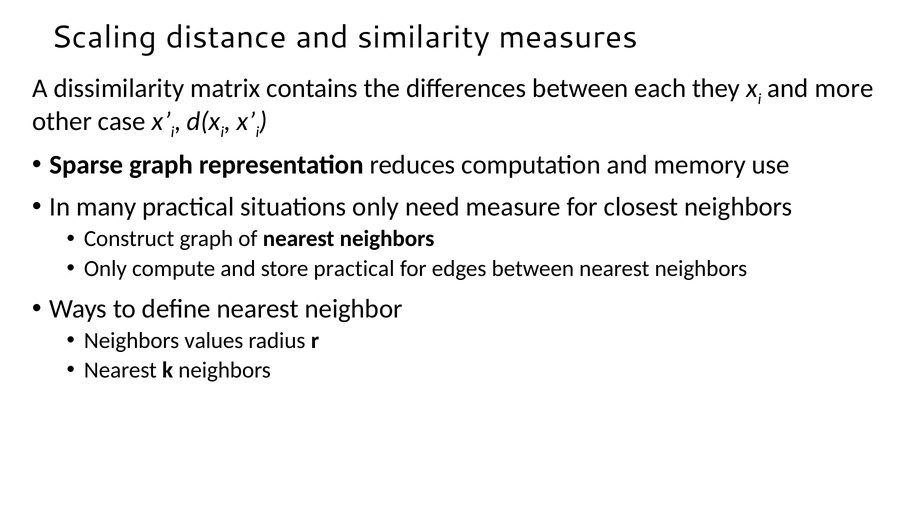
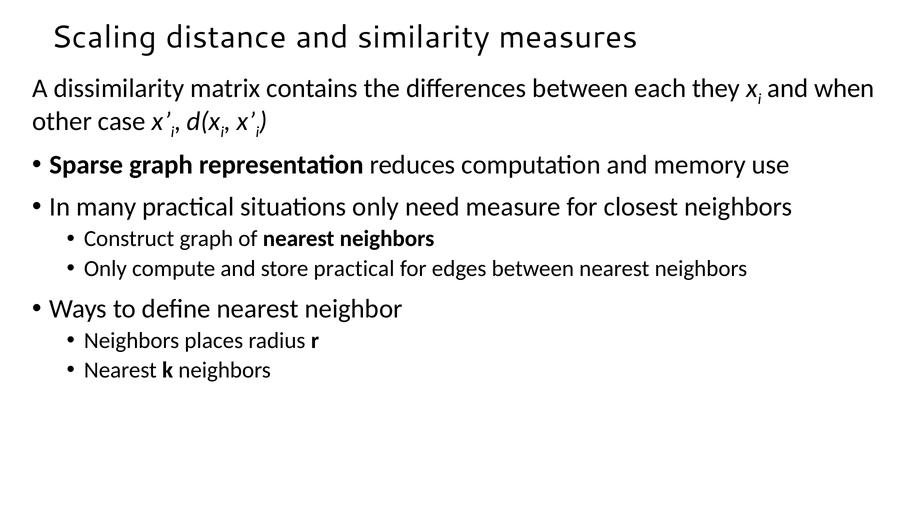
more: more -> when
values: values -> places
